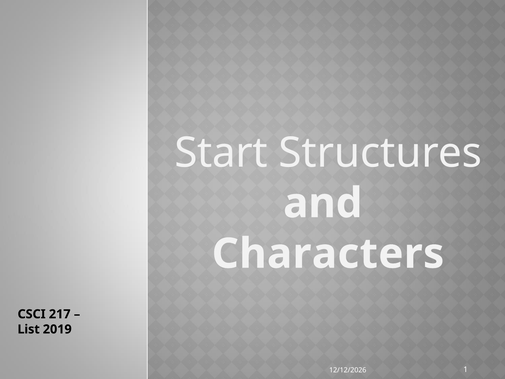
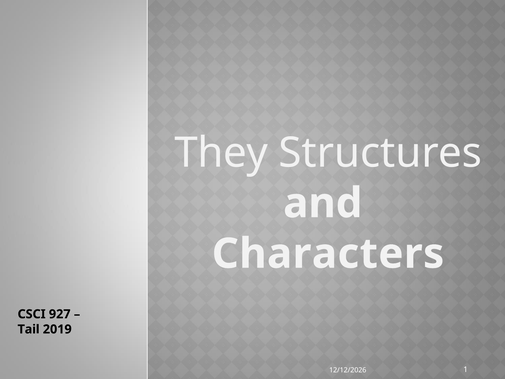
Start: Start -> They
217: 217 -> 927
List: List -> Tail
